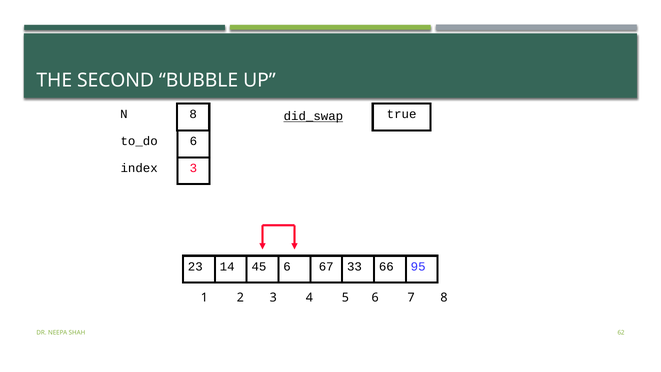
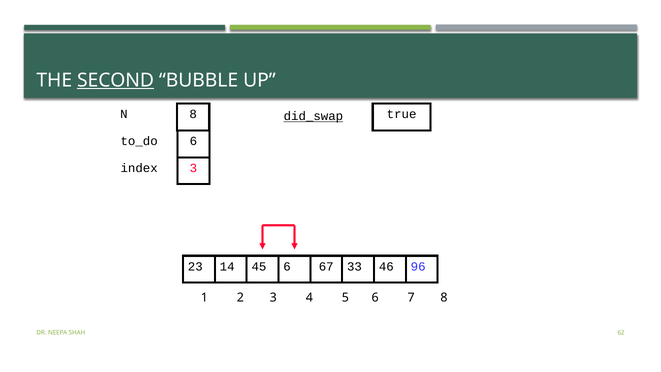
SECOND underline: none -> present
66: 66 -> 46
95: 95 -> 96
